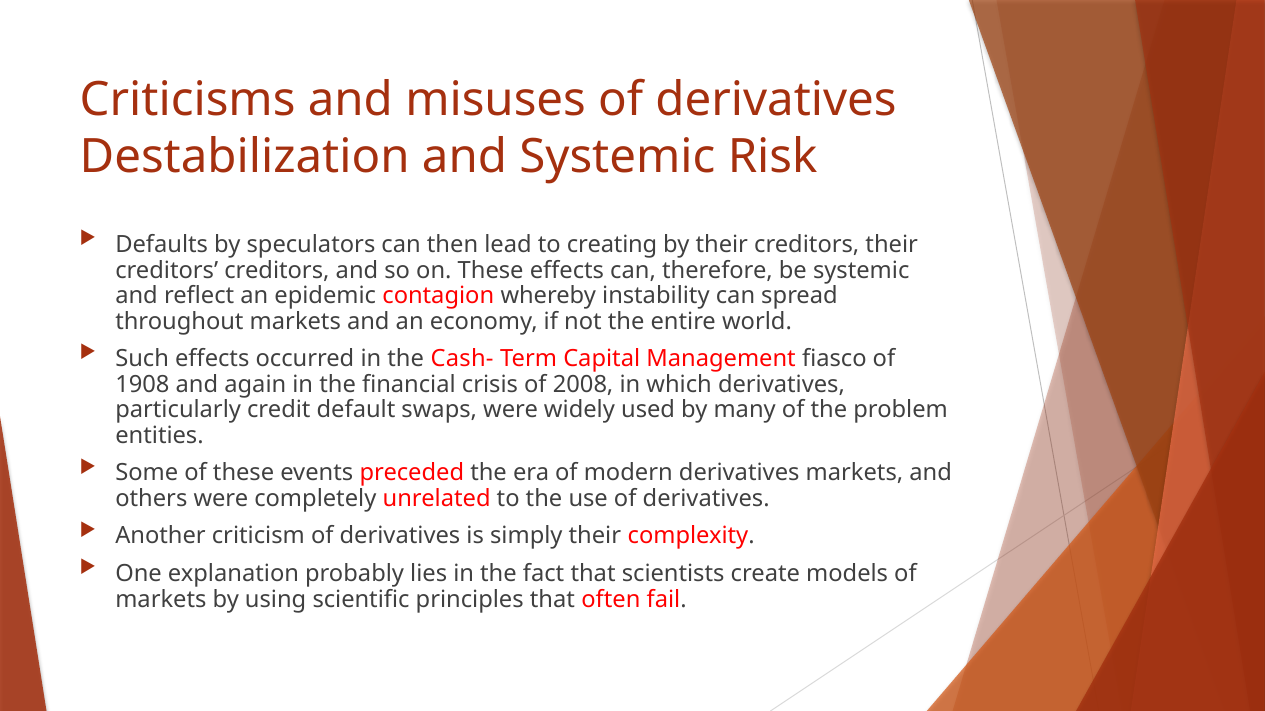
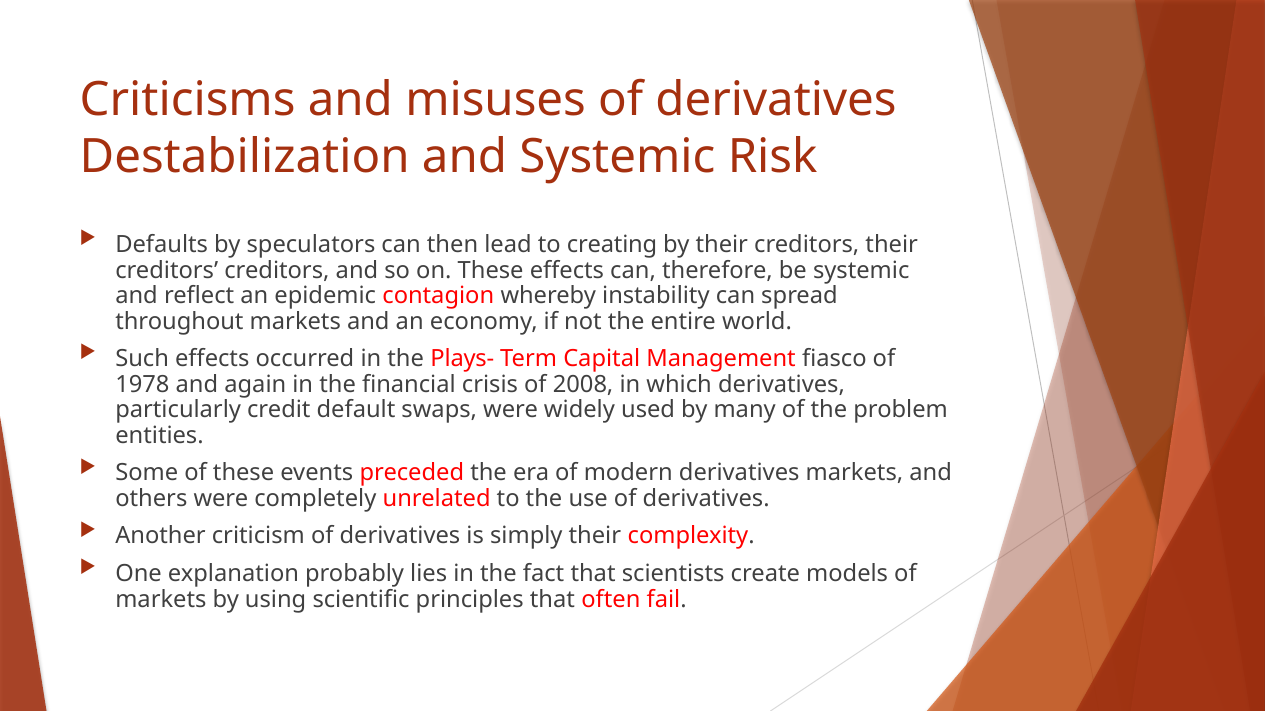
Cash-: Cash- -> Plays-
1908: 1908 -> 1978
